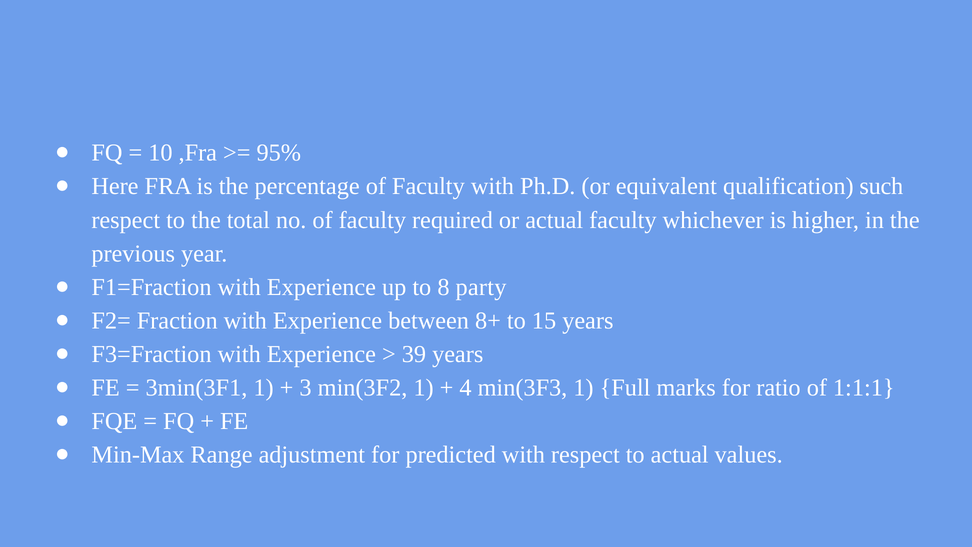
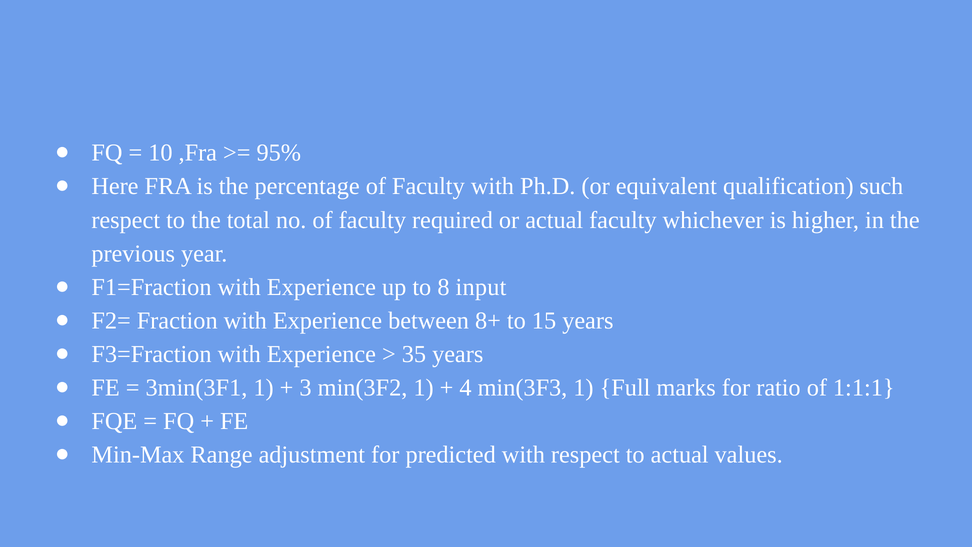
party: party -> input
39: 39 -> 35
